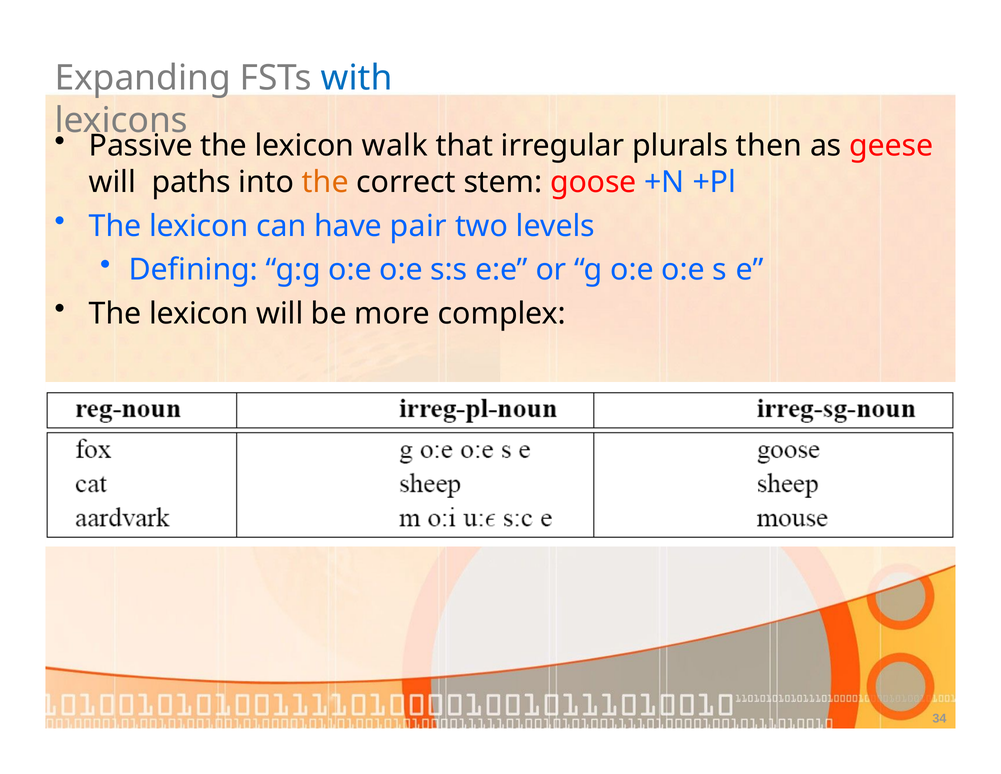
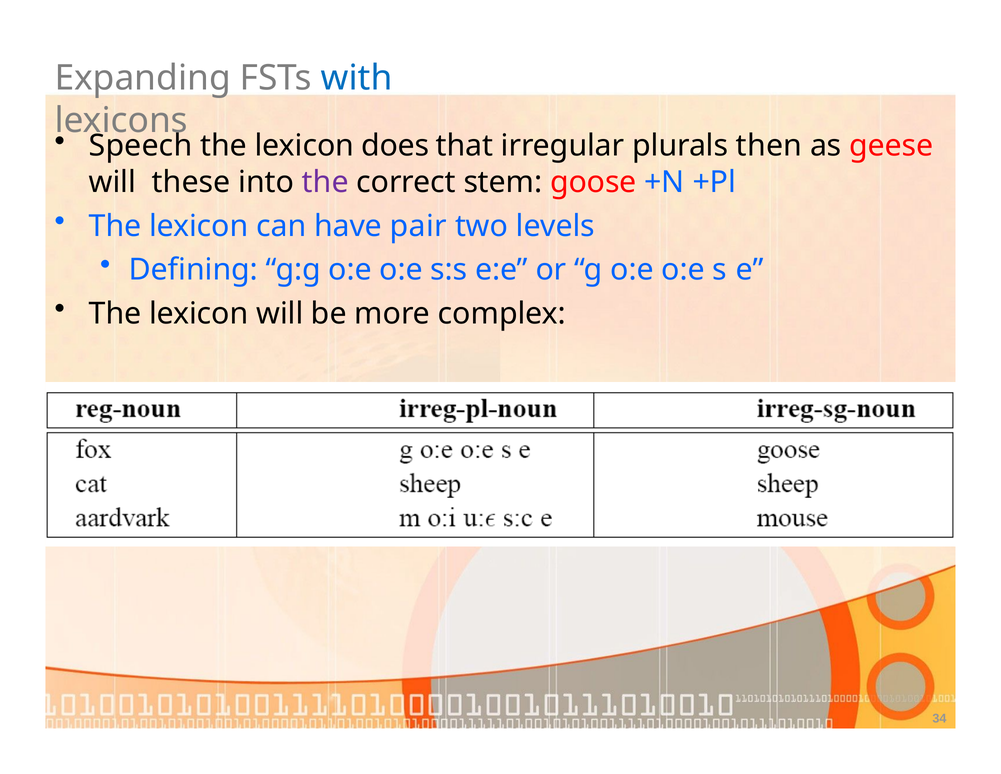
Passive: Passive -> Speech
walk: walk -> does
paths: paths -> these
the at (325, 182) colour: orange -> purple
